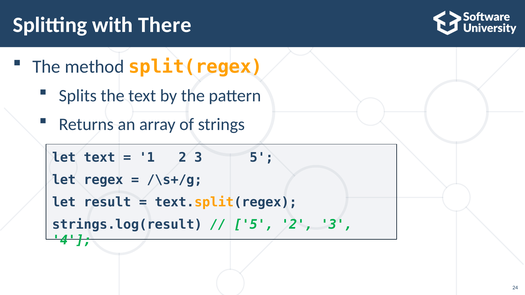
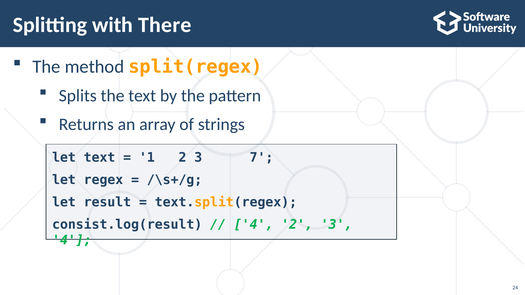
3 5: 5 -> 7
strings.log(result: strings.log(result -> consist.log(result
5 at (254, 225): 5 -> 4
